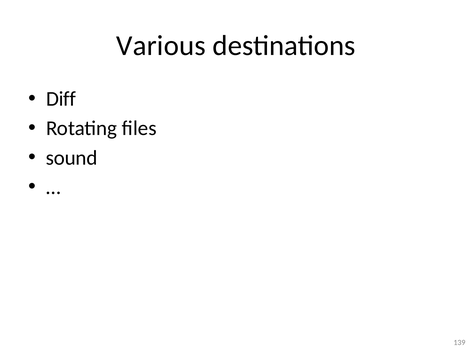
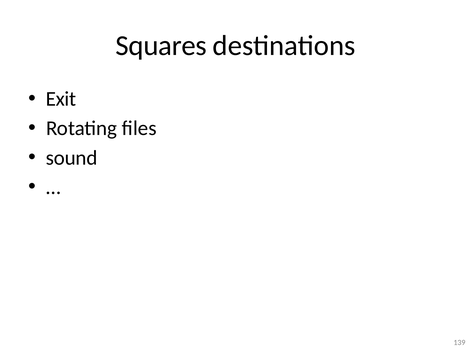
Various: Various -> Squares
Diff: Diff -> Exit
